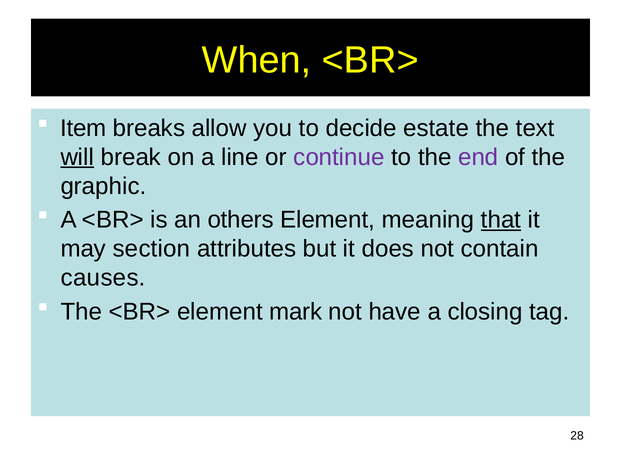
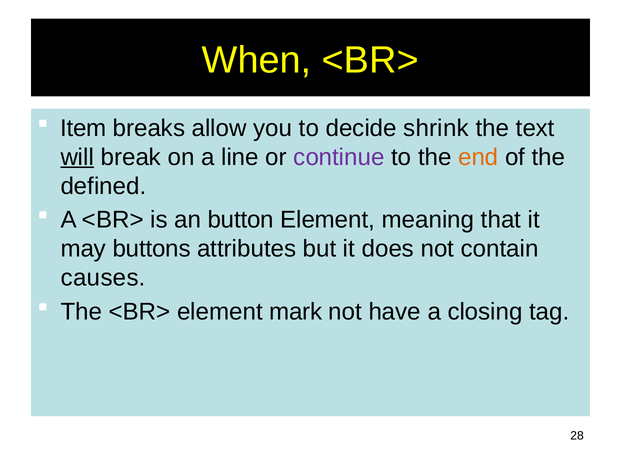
estate: estate -> shrink
end colour: purple -> orange
graphic: graphic -> defined
others: others -> button
that underline: present -> none
section: section -> buttons
